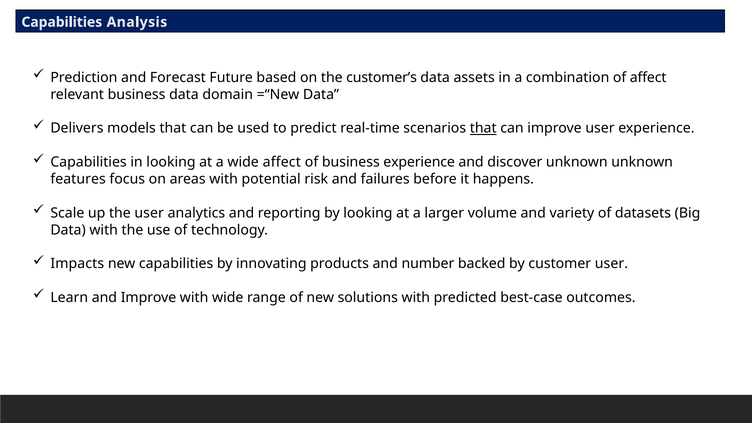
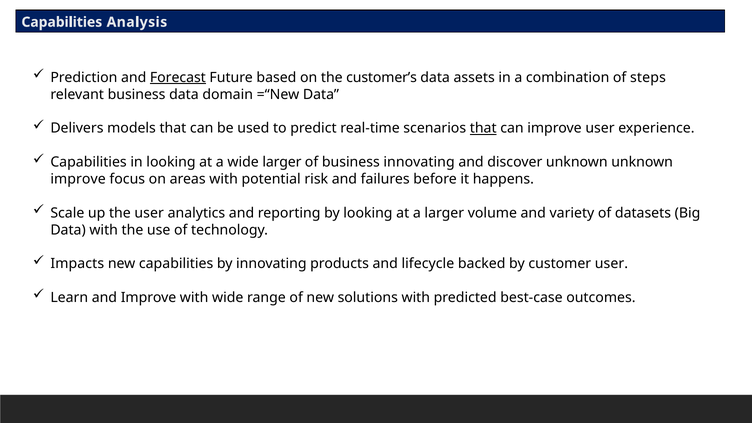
Forecast underline: none -> present
of affect: affect -> steps
wide affect: affect -> larger
business experience: experience -> innovating
features at (78, 179): features -> improve
number: number -> lifecycle
